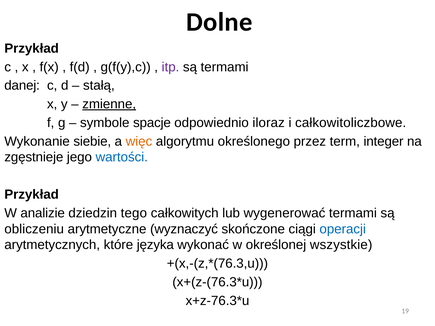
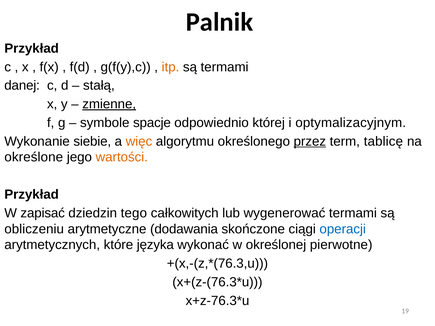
Dolne: Dolne -> Palnik
itp colour: purple -> orange
iloraz: iloraz -> której
całkowitoliczbowe: całkowitoliczbowe -> optymalizacyjnym
przez underline: none -> present
integer: integer -> tablicę
zgęstnieje: zgęstnieje -> określone
wartości colour: blue -> orange
analizie: analizie -> zapisać
wyznaczyć: wyznaczyć -> dodawania
wszystkie: wszystkie -> pierwotne
